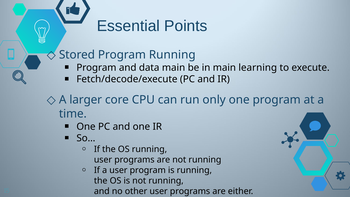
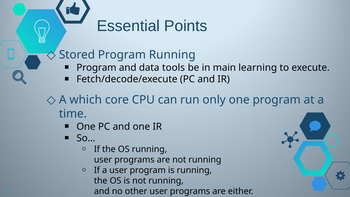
data main: main -> tools
larger: larger -> which
